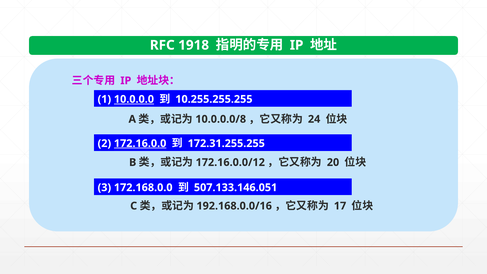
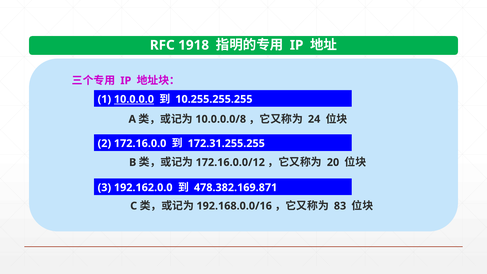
172.16.0.0 underline: present -> none
172.168.0.0: 172.168.0.0 -> 192.162.0.0
507.133.146.051: 507.133.146.051 -> 478.382.169.871
17: 17 -> 83
